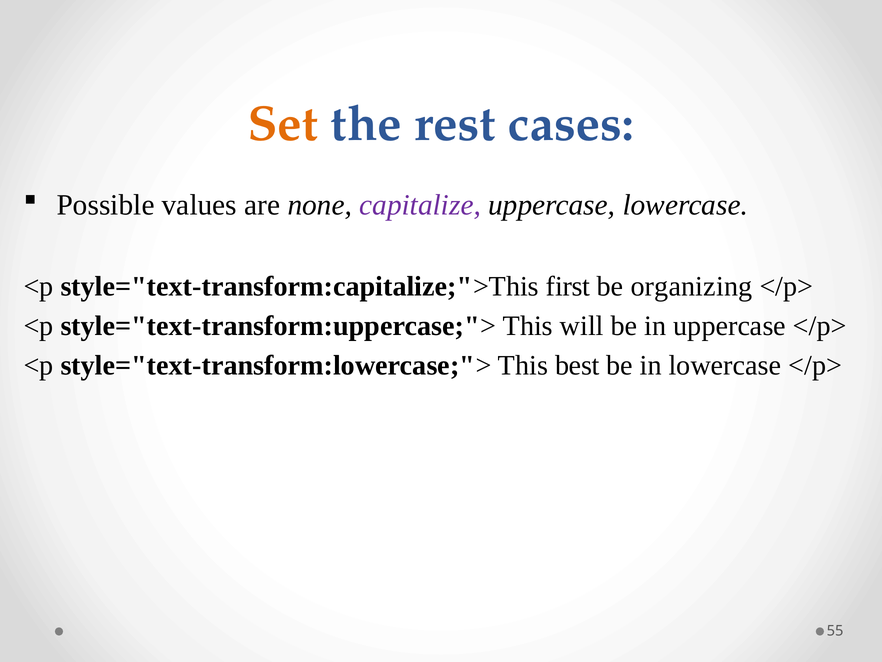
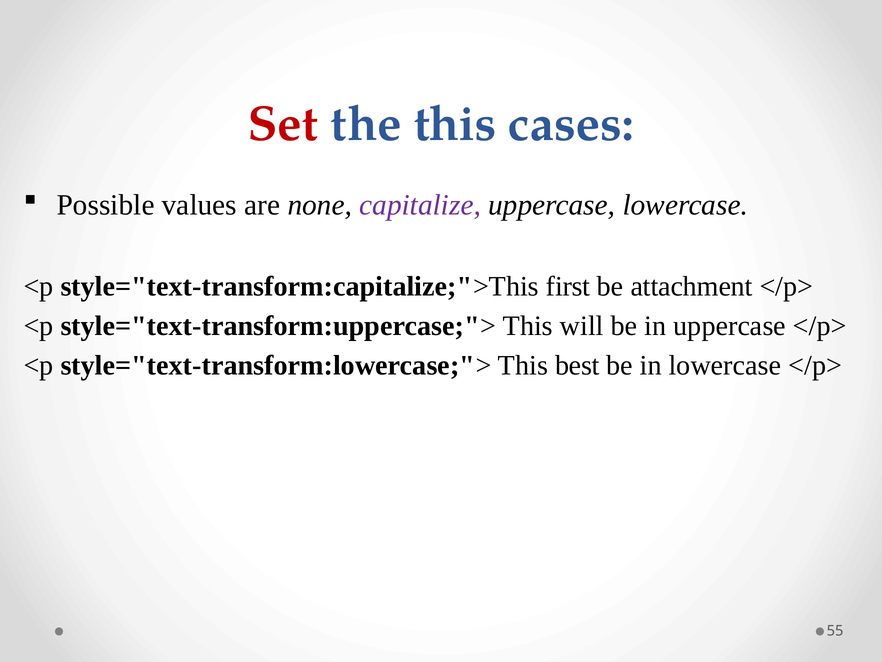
Set colour: orange -> red
the rest: rest -> this
organizing: organizing -> attachment
